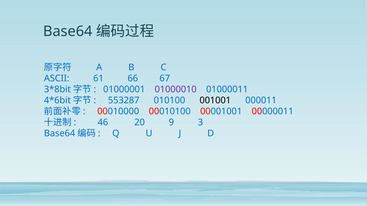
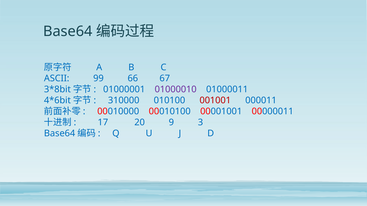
61: 61 -> 99
553287: 553287 -> 310000
001001 colour: black -> red
46: 46 -> 17
